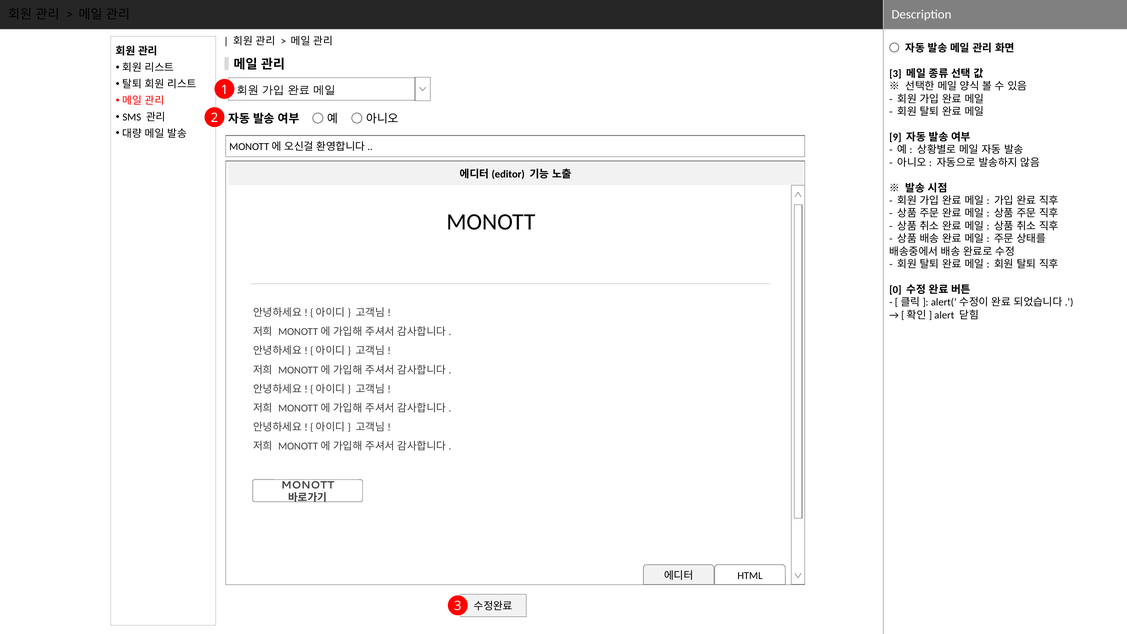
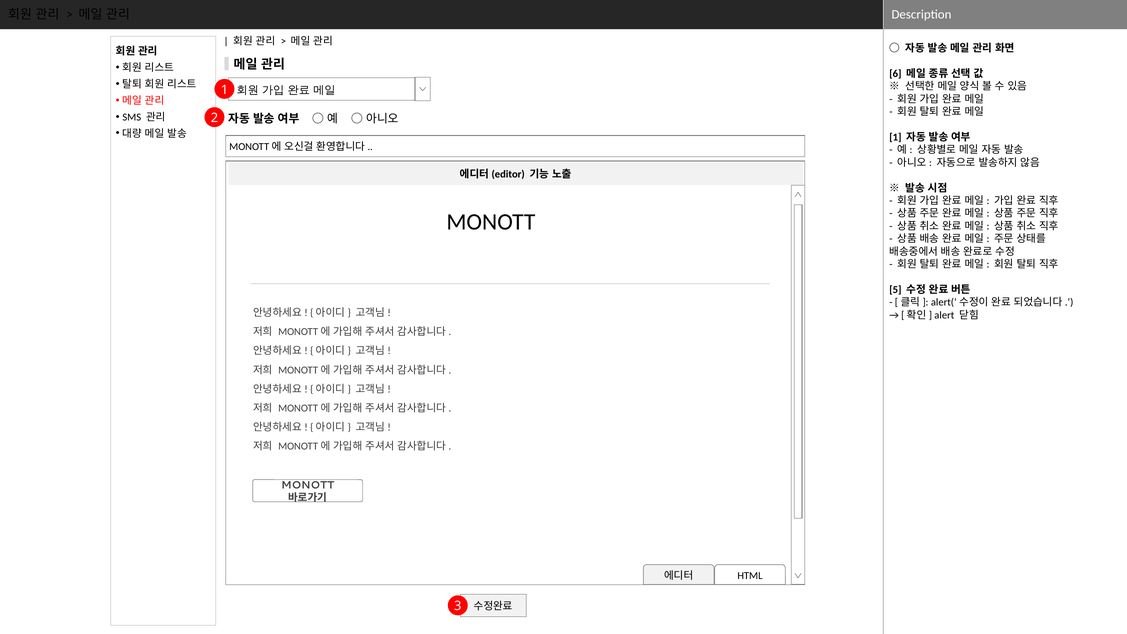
3 at (895, 74): 3 -> 6
9 at (895, 137): 9 -> 1
0: 0 -> 5
